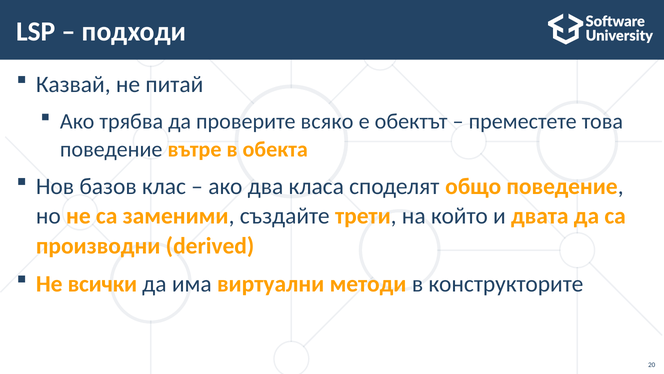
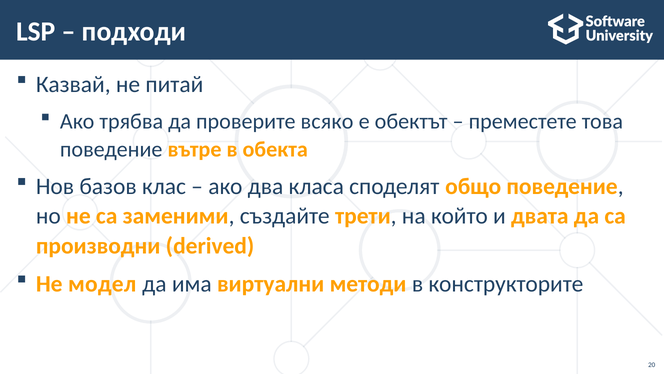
всички: всички -> модел
